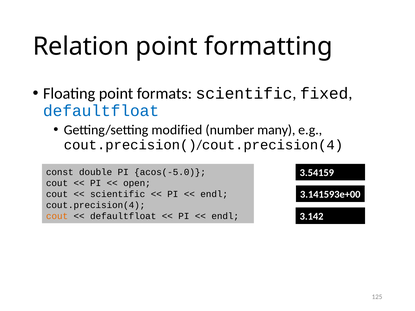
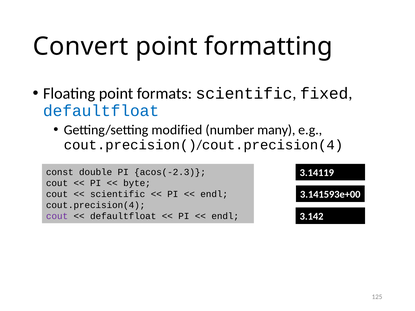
Relation: Relation -> Convert
acos(-5.0: acos(-5.0 -> acos(-2.3
3.54159: 3.54159 -> 3.14119
open: open -> byte
cout at (57, 216) colour: orange -> purple
